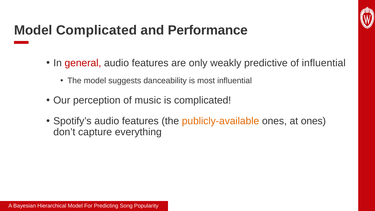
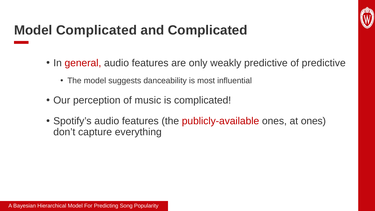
and Performance: Performance -> Complicated
of influential: influential -> predictive
publicly-available colour: orange -> red
